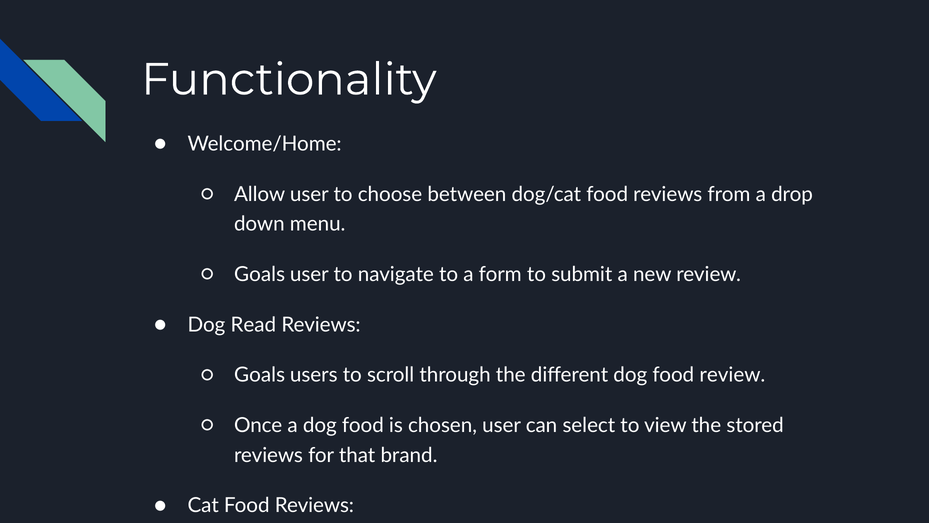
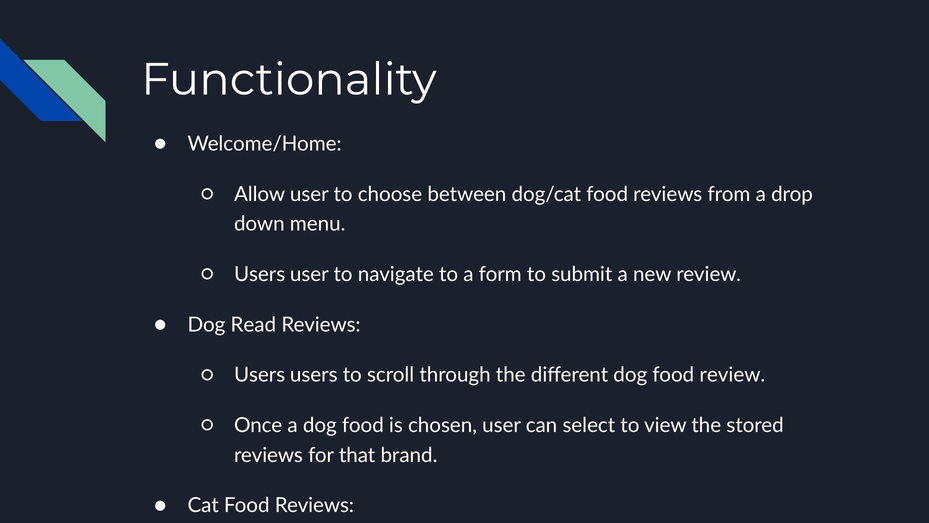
Goals at (260, 274): Goals -> Users
Goals at (260, 375): Goals -> Users
